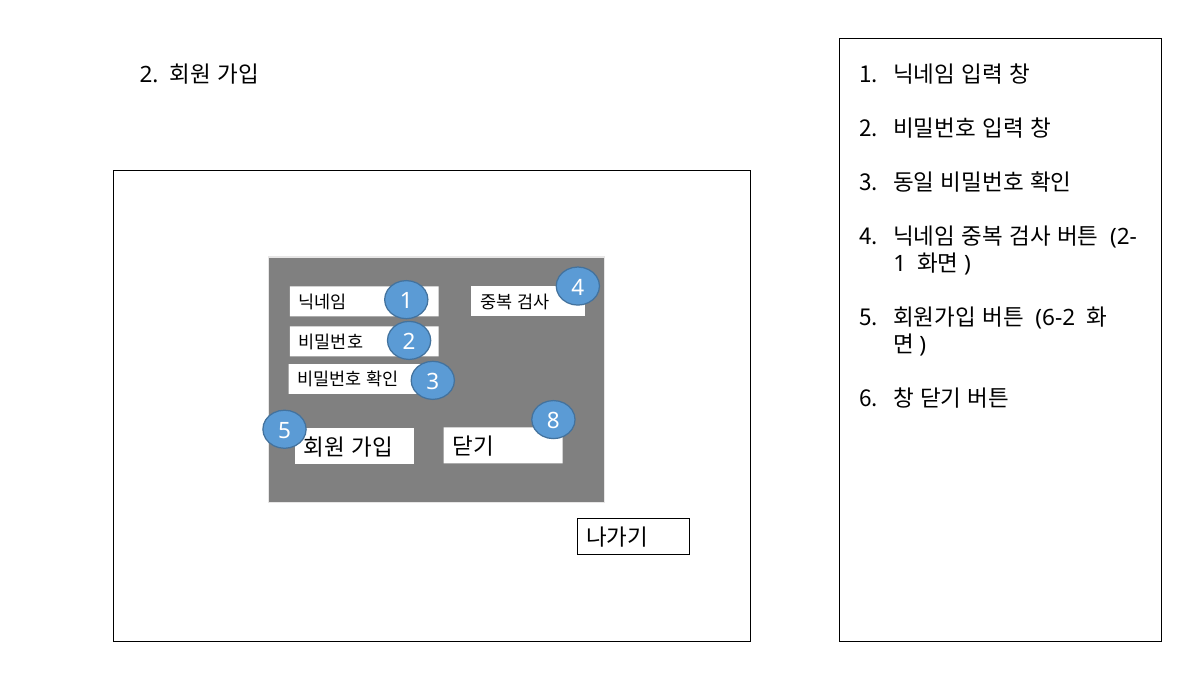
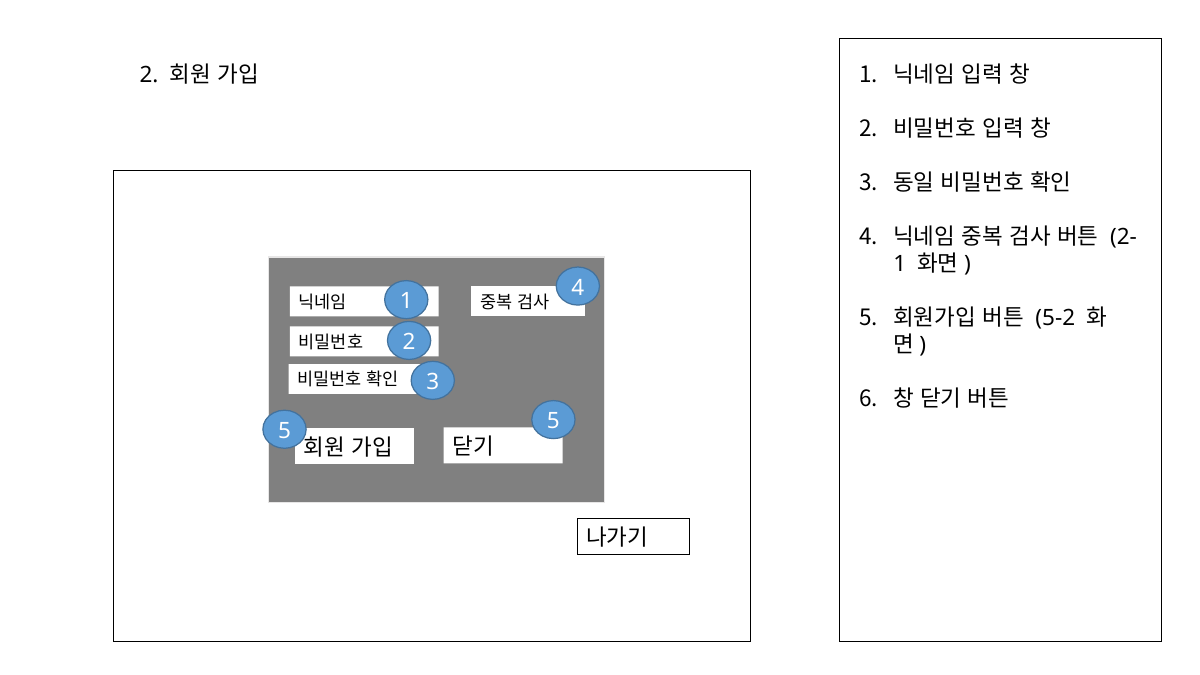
6-2: 6-2 -> 5-2
5 8: 8 -> 5
